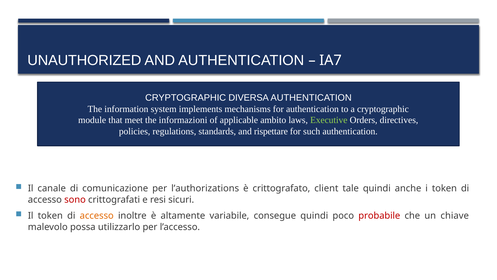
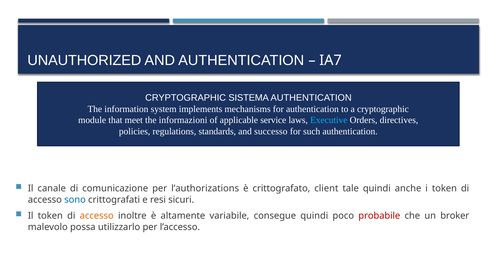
DIVERSA: DIVERSA -> SISTEMA
ambito: ambito -> service
Executive colour: light green -> light blue
rispettare: rispettare -> successo
sono colour: red -> blue
chiave: chiave -> broker
